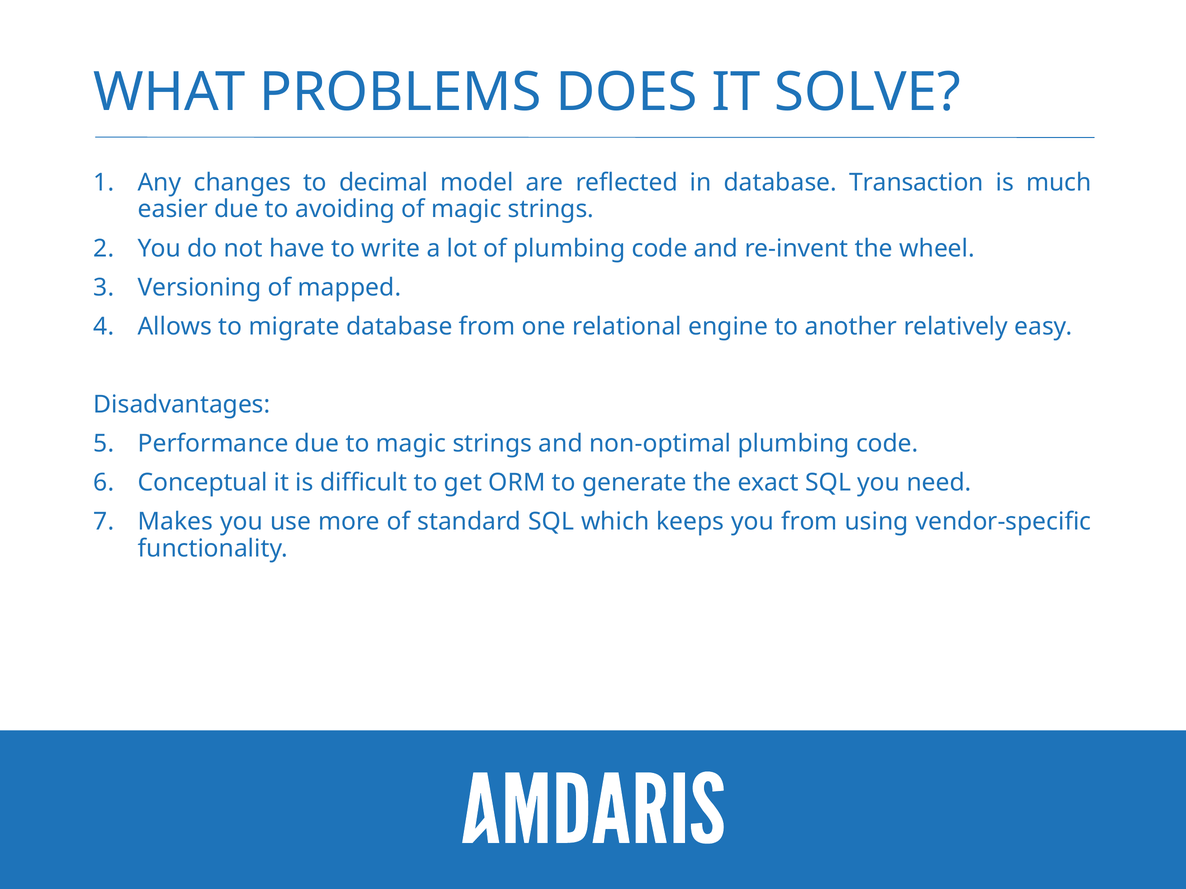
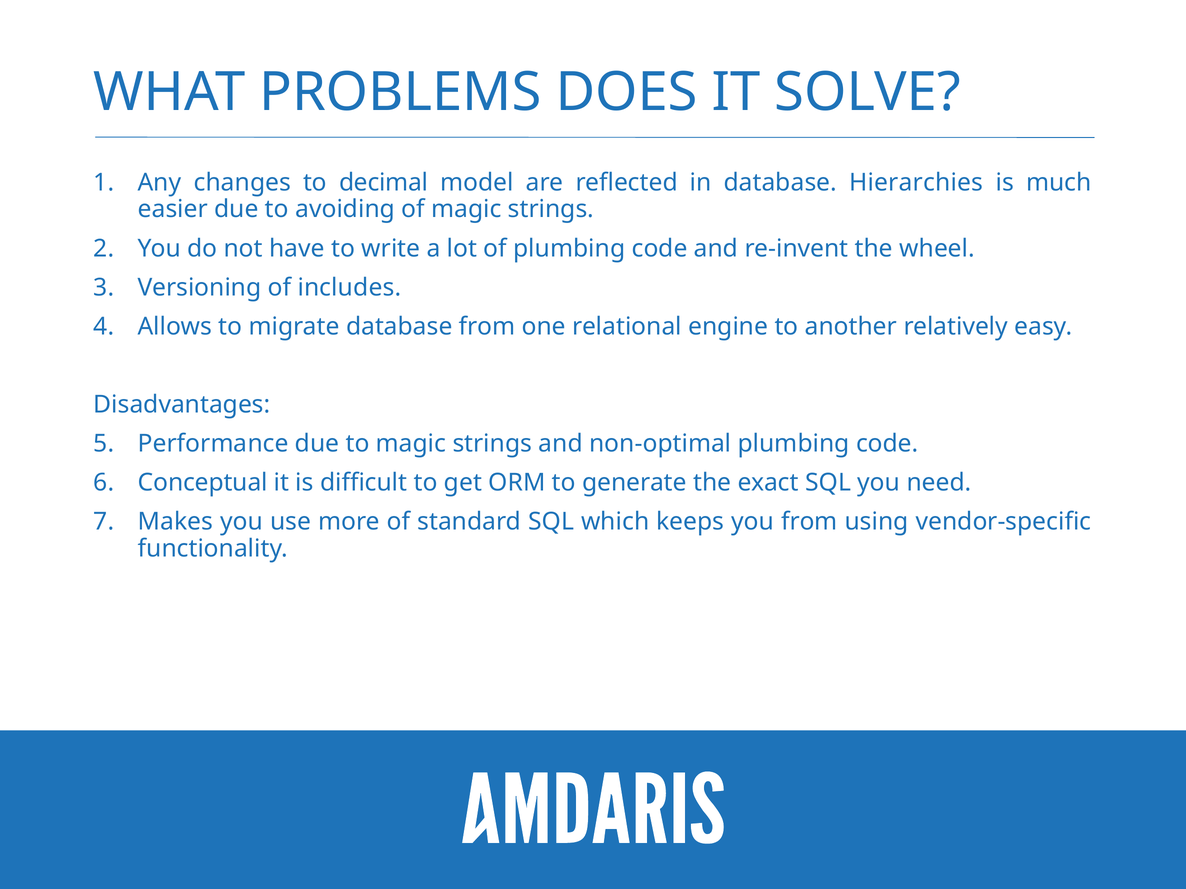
Transaction: Transaction -> Hierarchies
mapped: mapped -> includes
